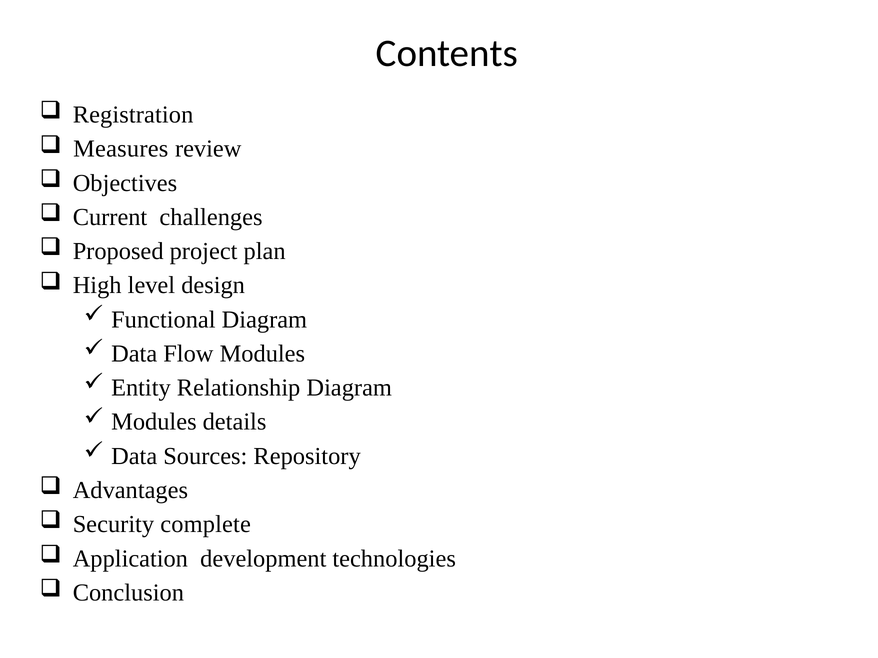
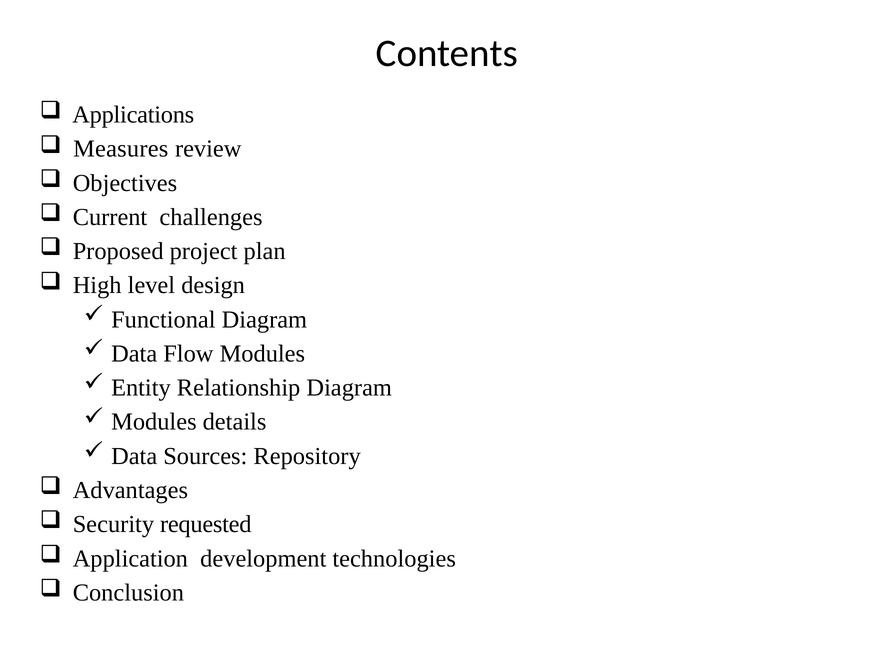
Registration: Registration -> Applications
complete: complete -> requested
